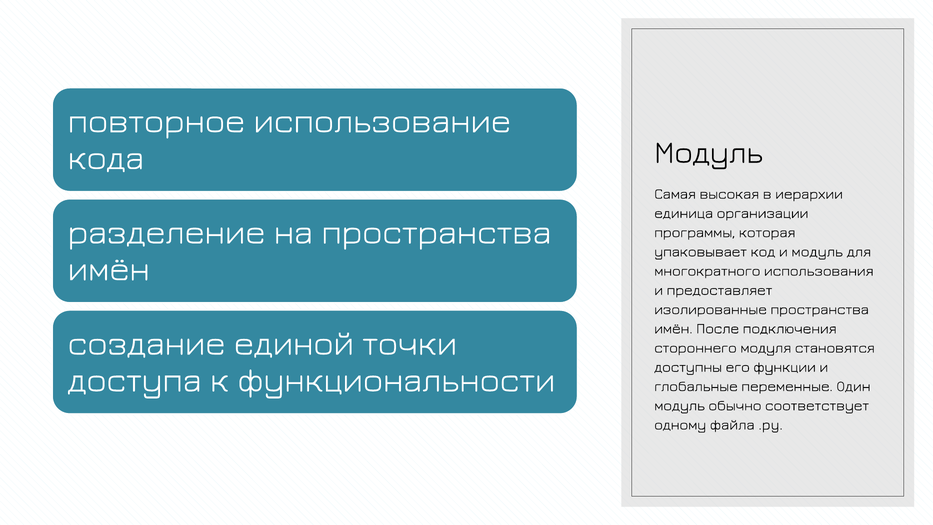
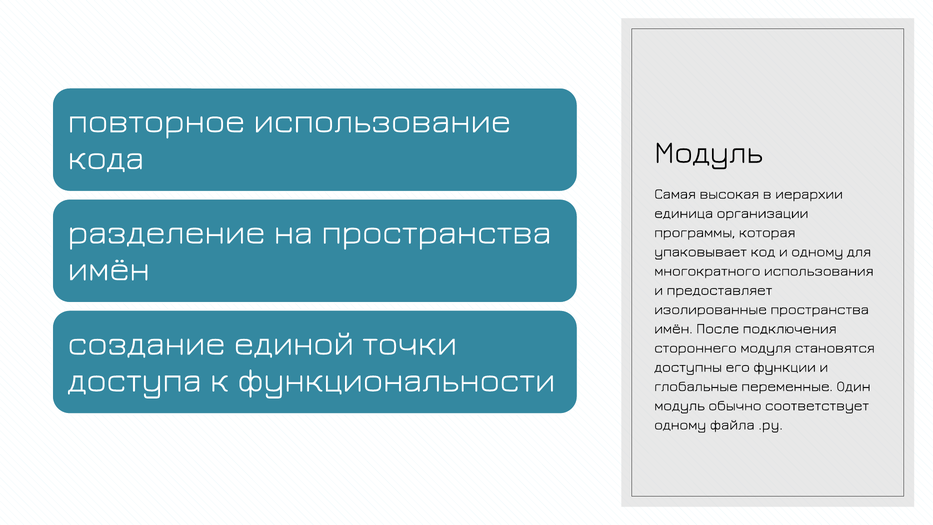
и модуль: модуль -> одному
